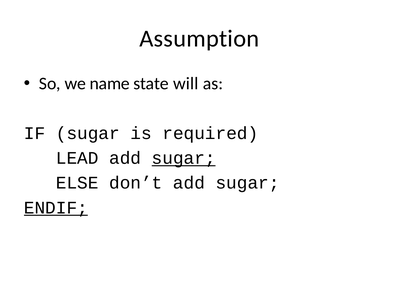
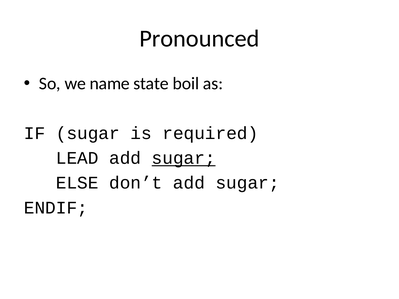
Assumption: Assumption -> Pronounced
will: will -> boil
ENDIF underline: present -> none
